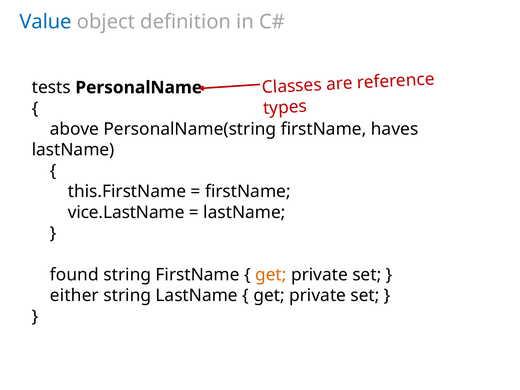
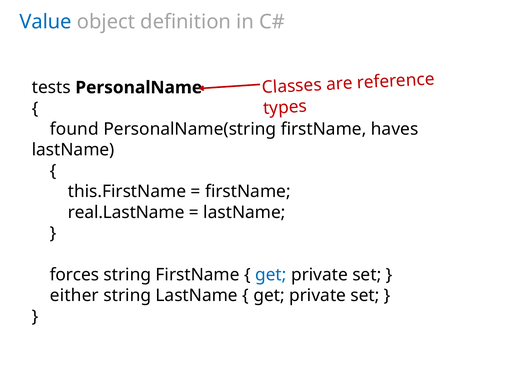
above: above -> found
vice.LastName: vice.LastName -> real.LastName
found: found -> forces
get at (271, 275) colour: orange -> blue
